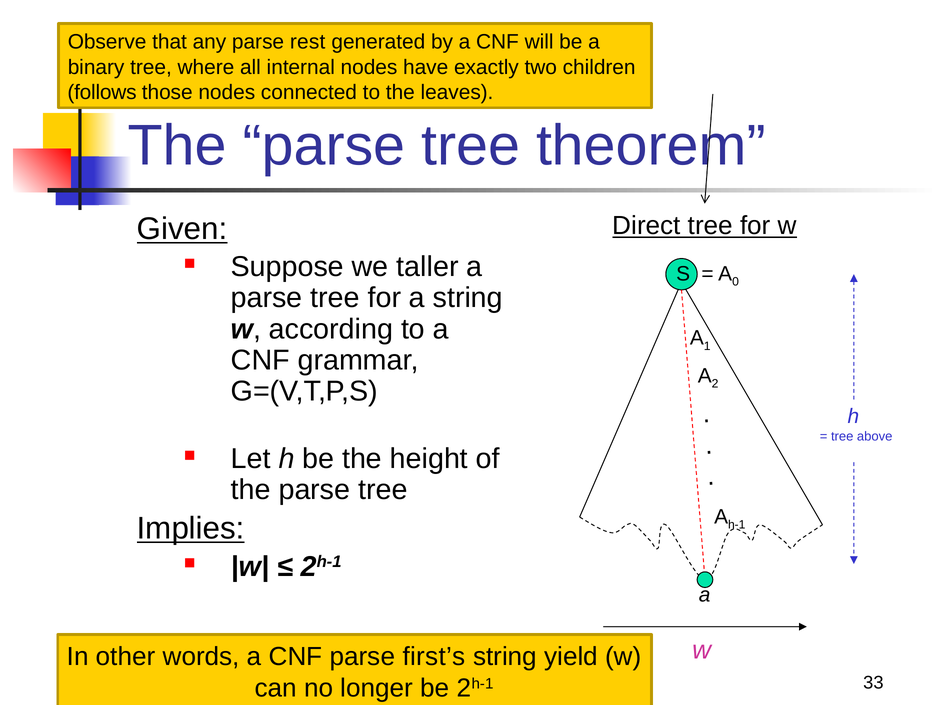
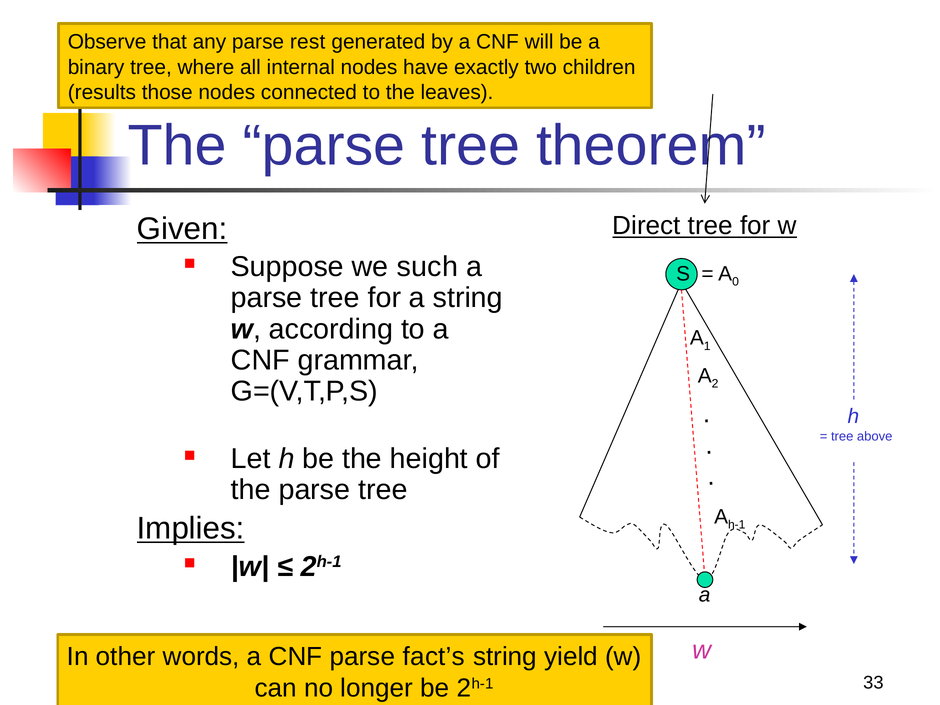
follows: follows -> results
taller: taller -> such
first’s: first’s -> fact’s
